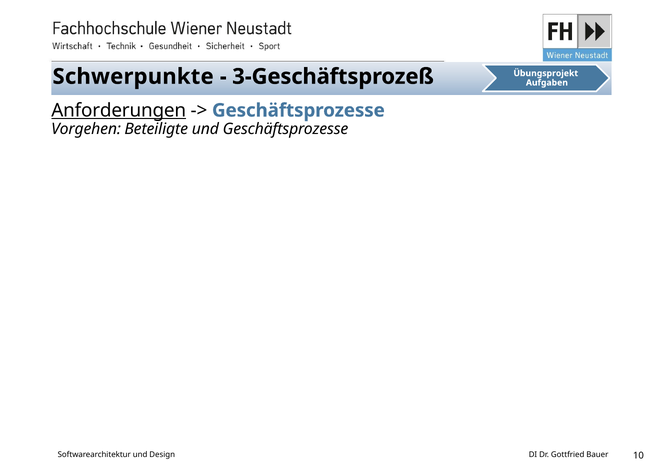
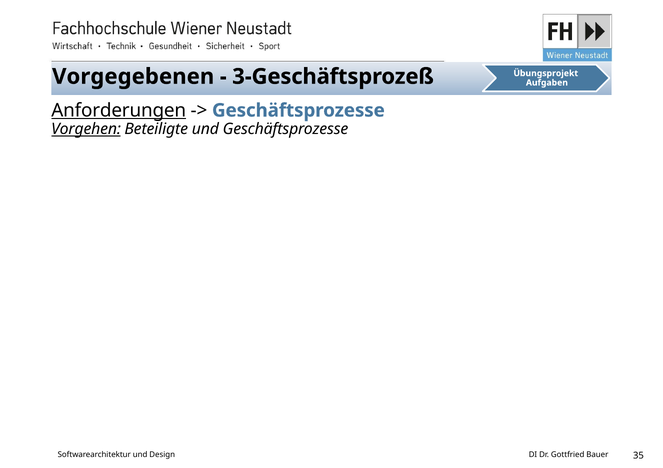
Schwerpunkte: Schwerpunkte -> Vorgegebenen
Vorgehen underline: none -> present
10: 10 -> 35
